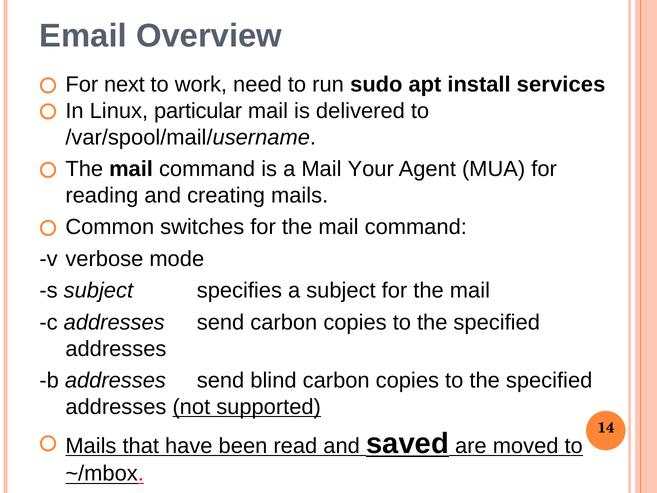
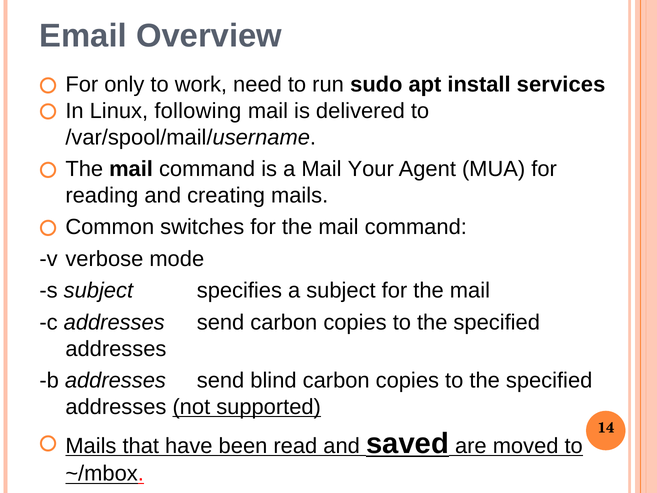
next: next -> only
particular: particular -> following
